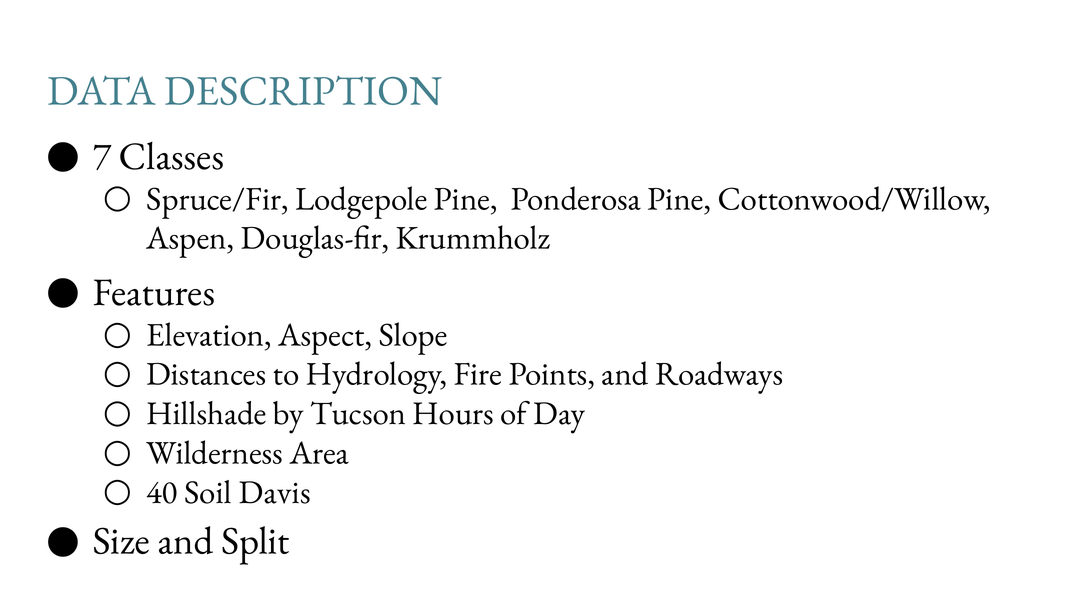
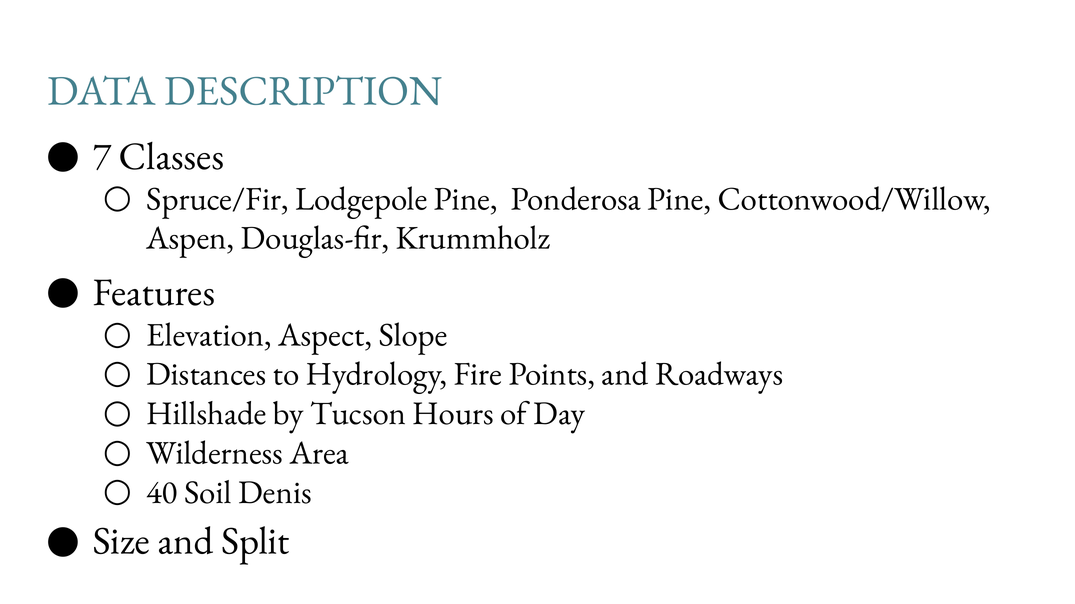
Davis: Davis -> Denis
